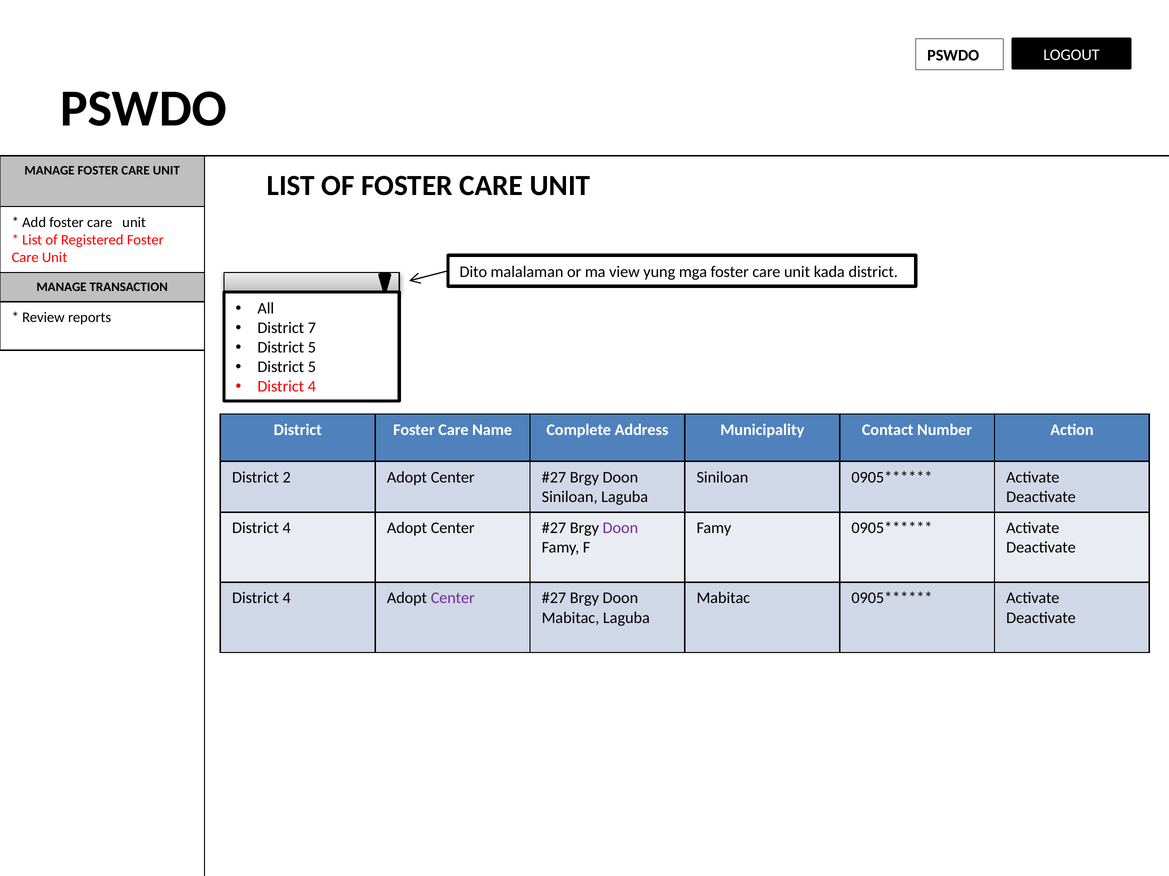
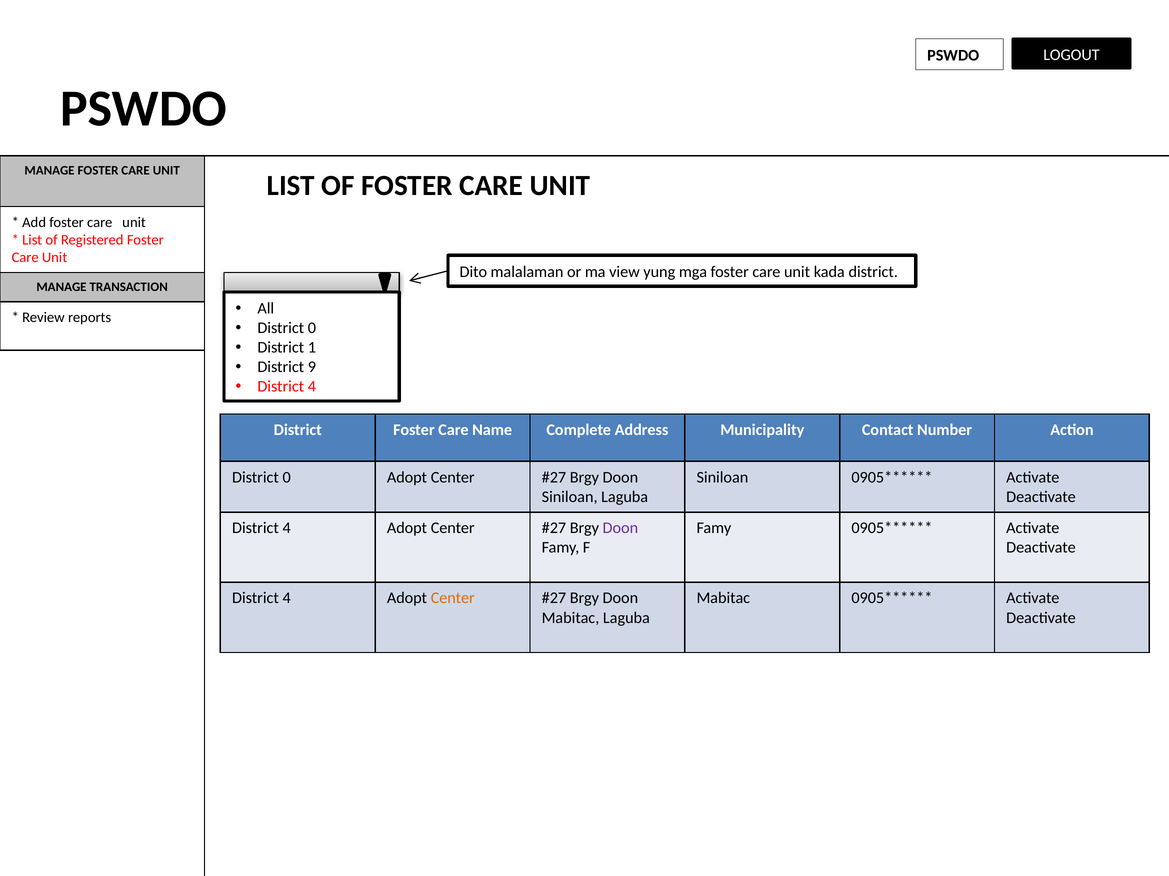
7 at (312, 328): 7 -> 0
5 at (312, 348): 5 -> 1
5 at (312, 367): 5 -> 9
2 at (287, 478): 2 -> 0
Center at (453, 599) colour: purple -> orange
